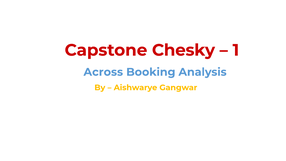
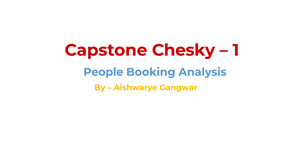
Across: Across -> People
